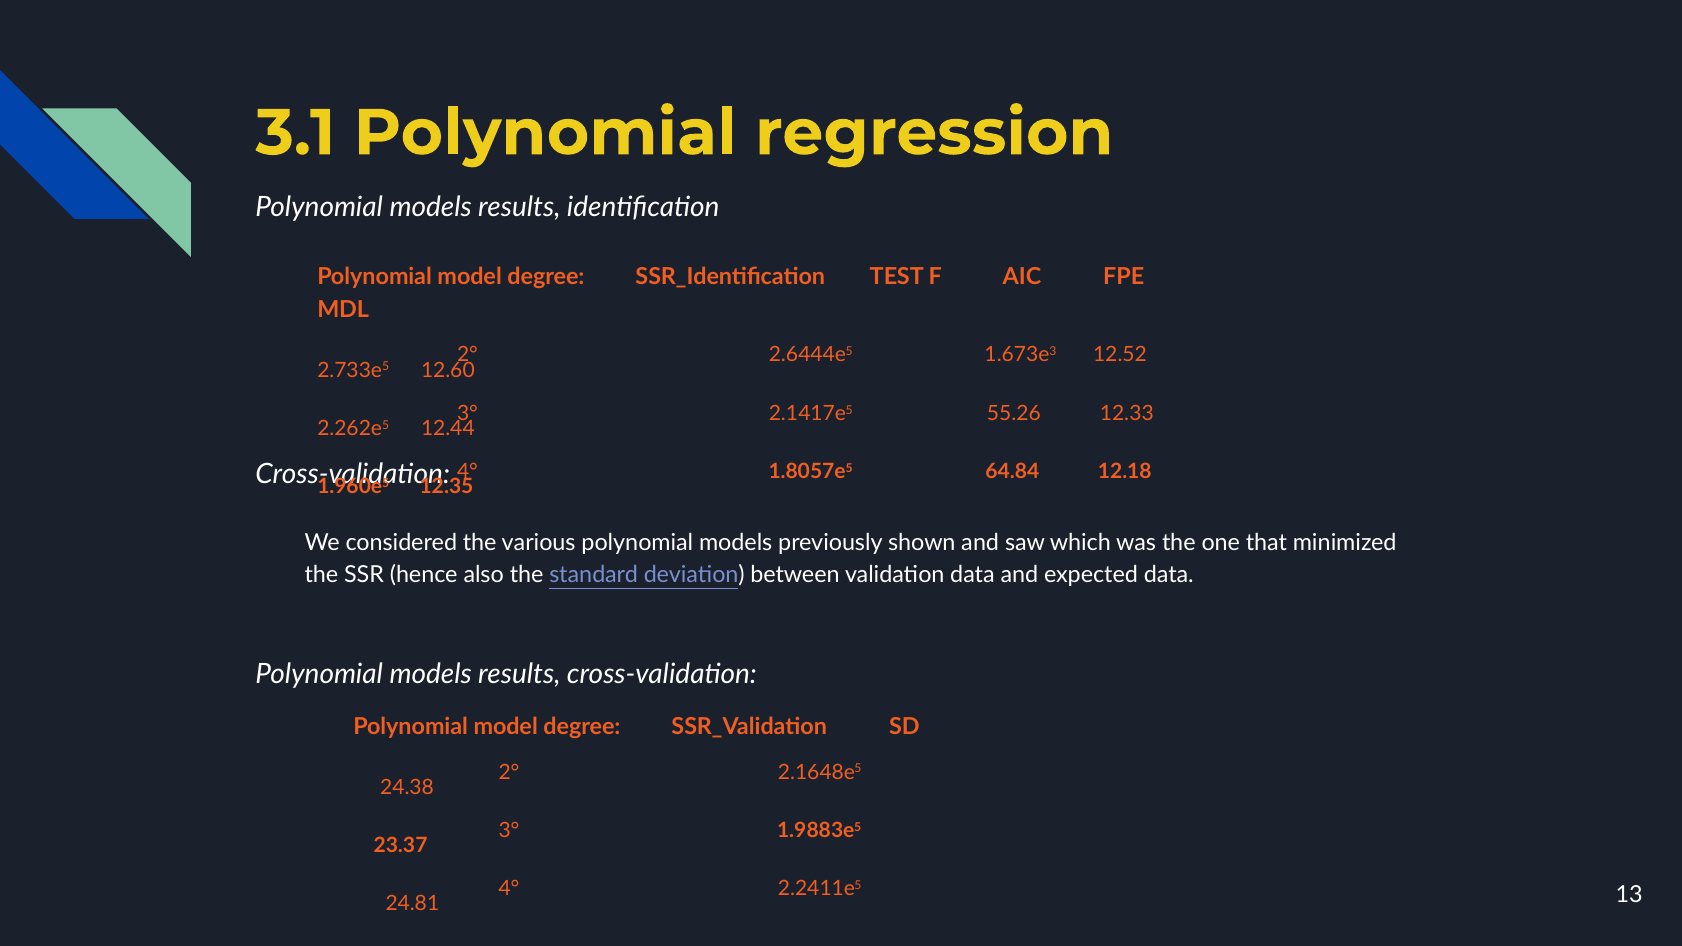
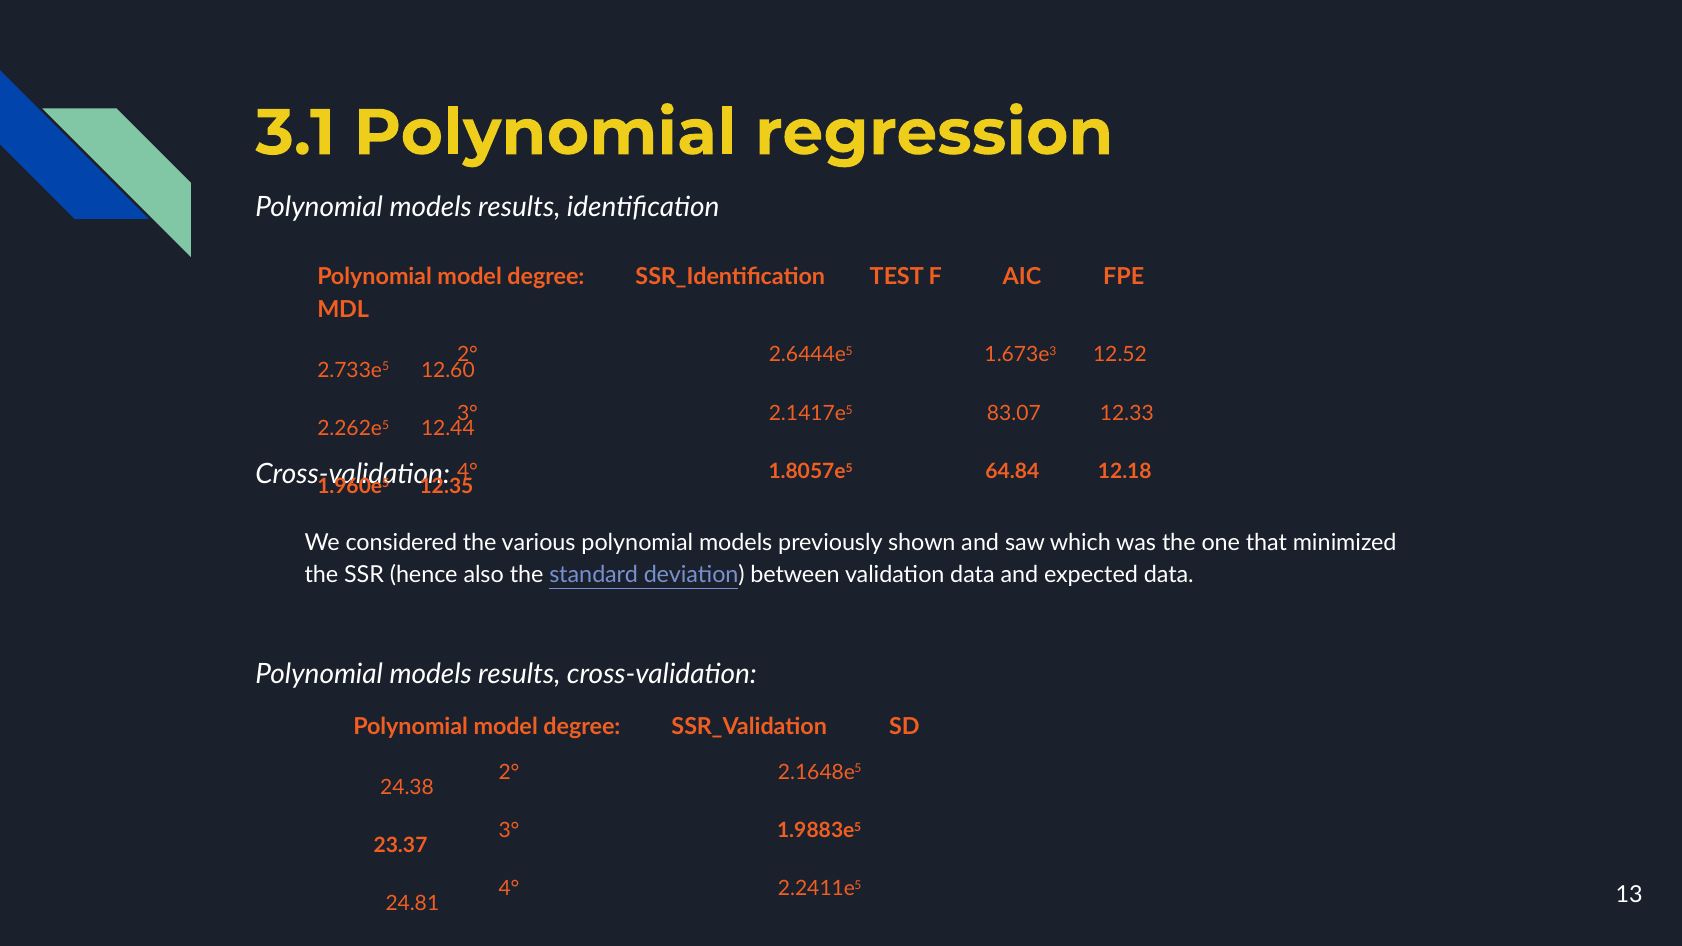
55.26: 55.26 -> 83.07
